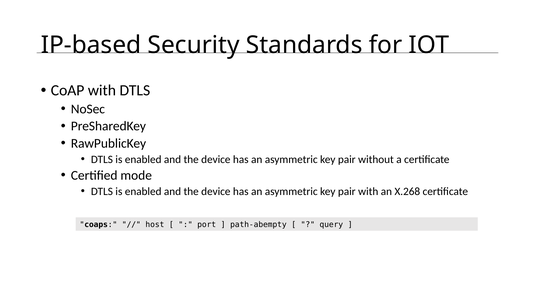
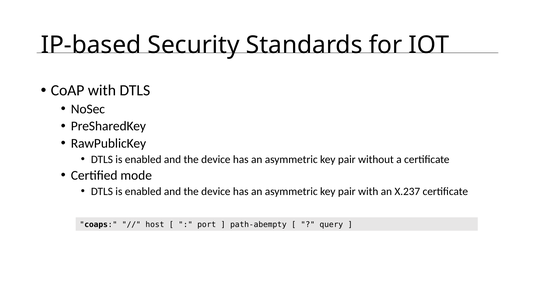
X.268: X.268 -> X.237
